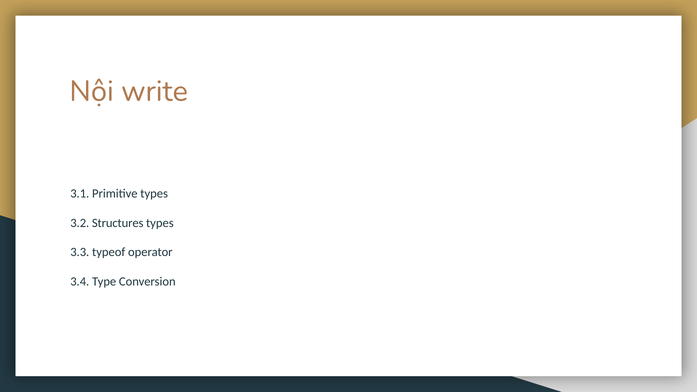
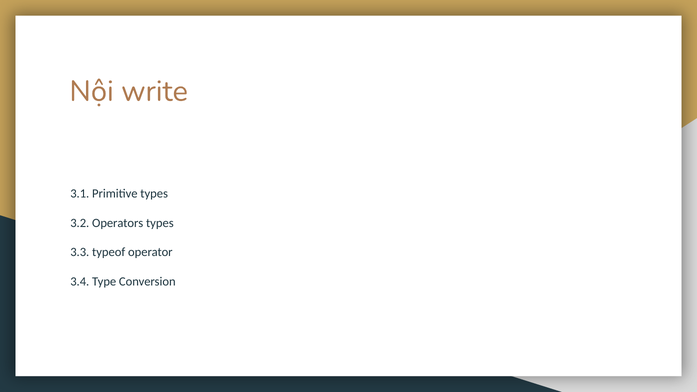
Structures: Structures -> Operators
